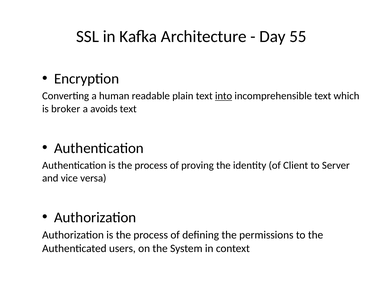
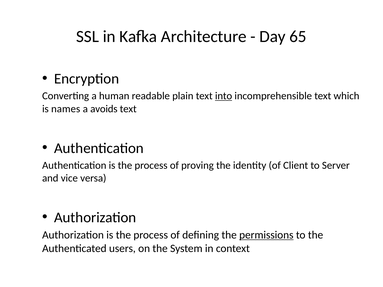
55: 55 -> 65
broker: broker -> names
permissions underline: none -> present
